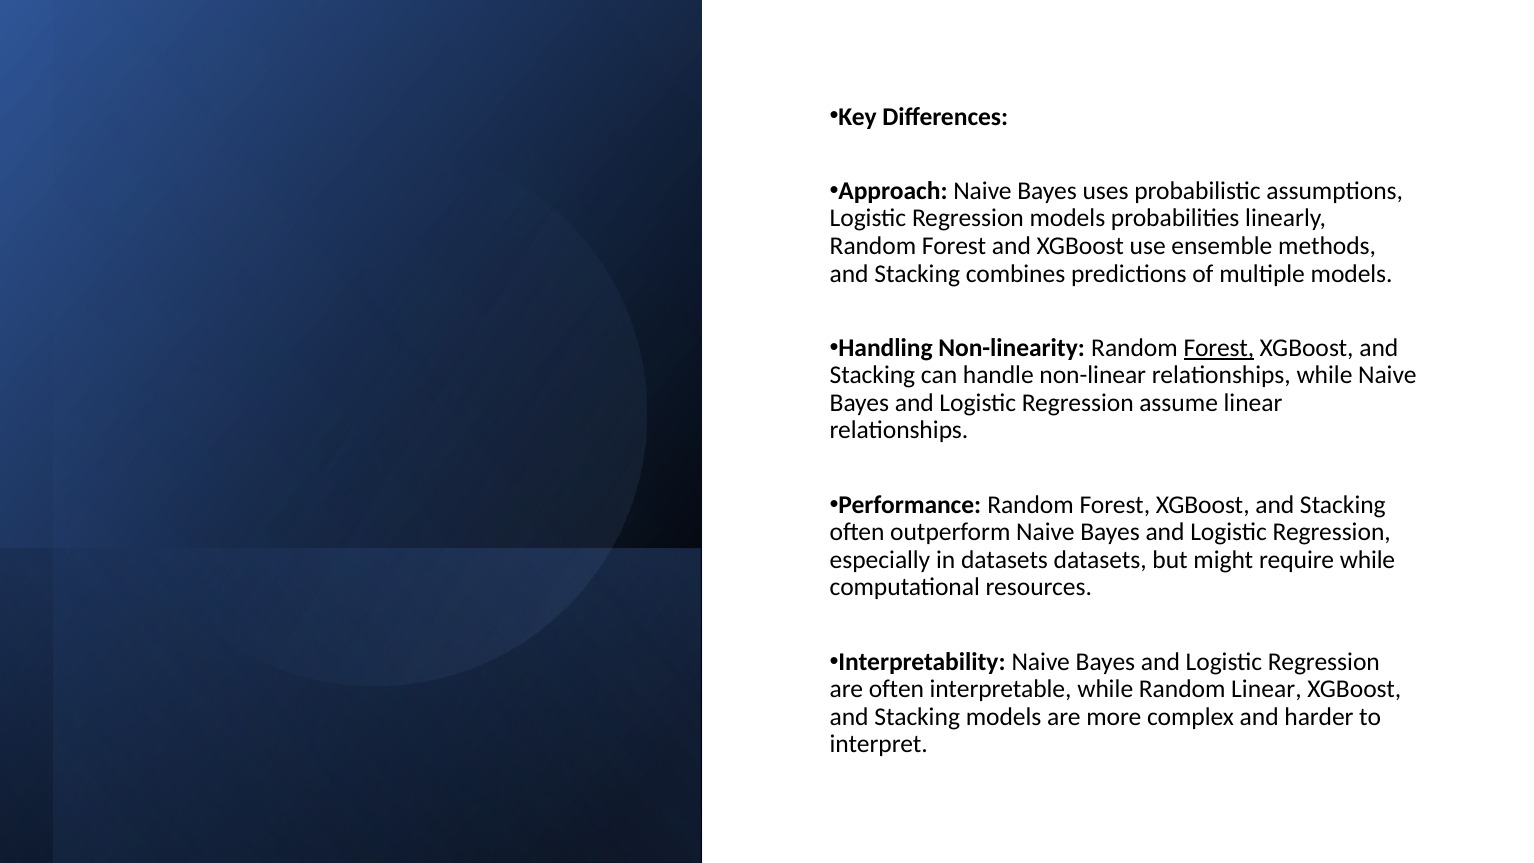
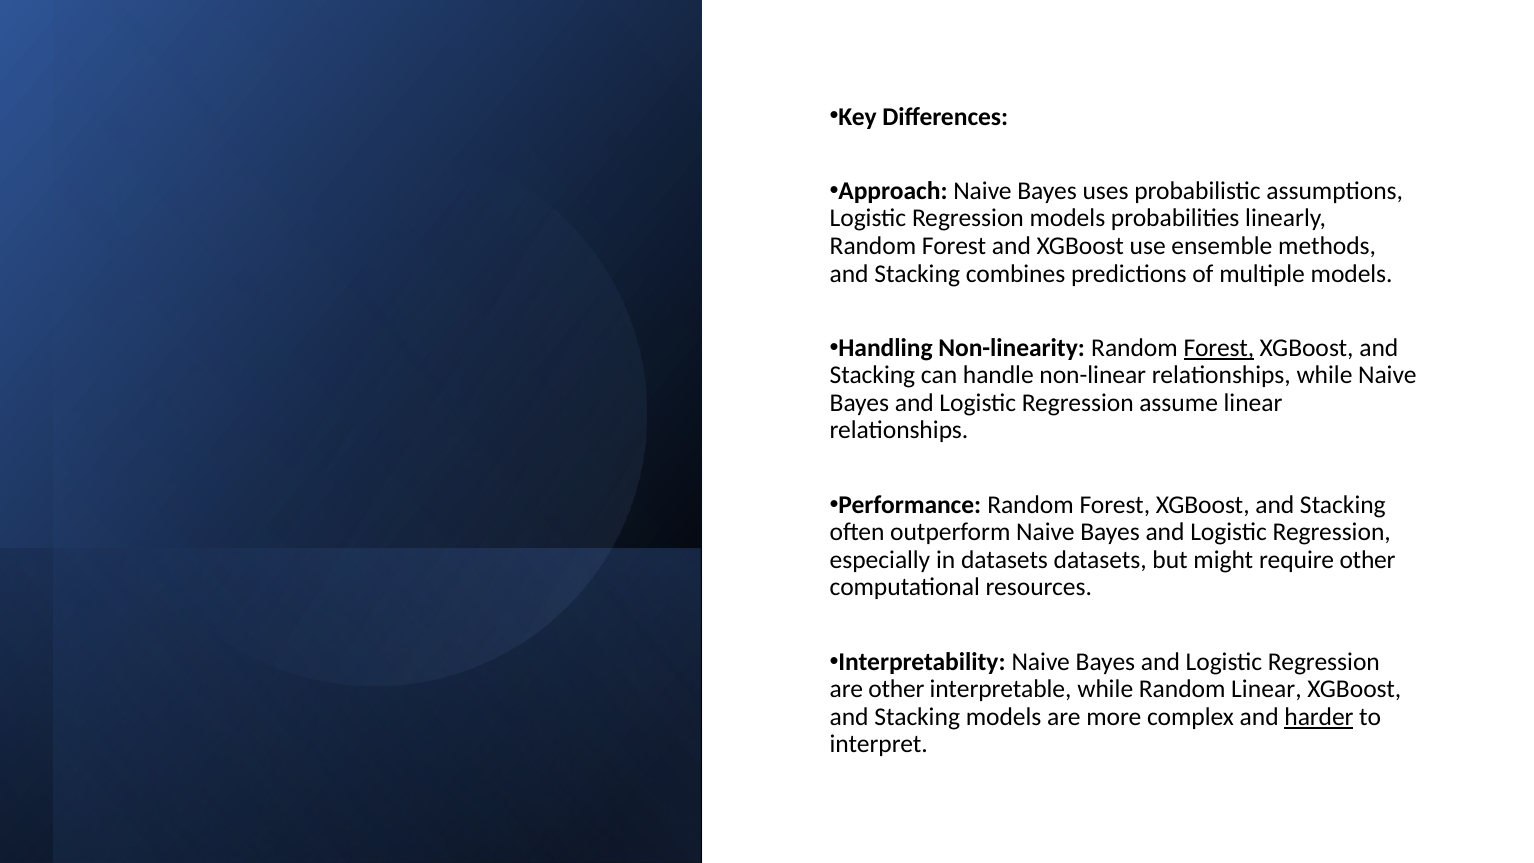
require while: while -> other
are often: often -> other
harder underline: none -> present
